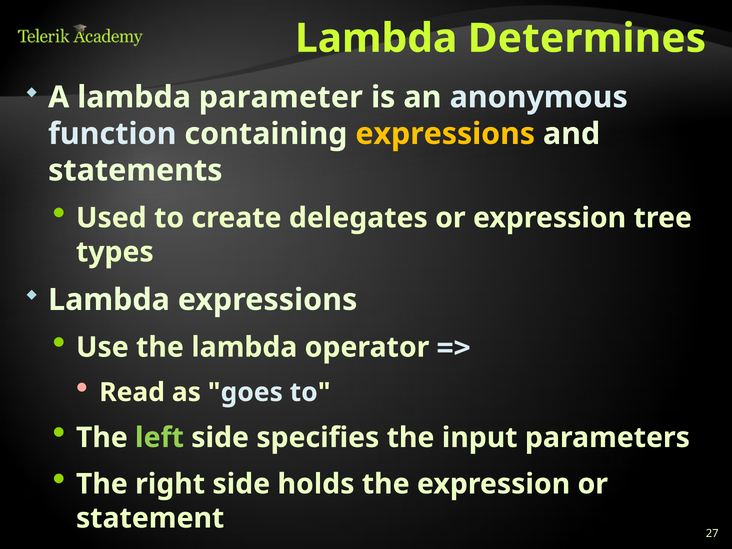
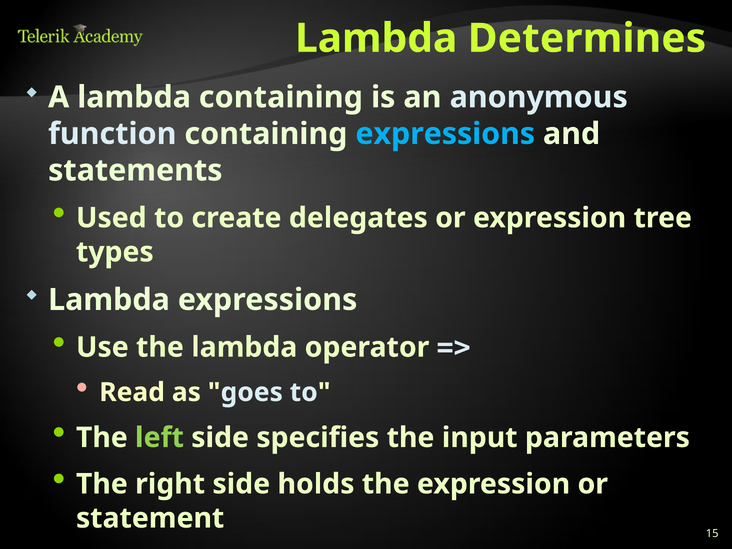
lambda parameter: parameter -> containing
expressions at (445, 134) colour: yellow -> light blue
27: 27 -> 15
